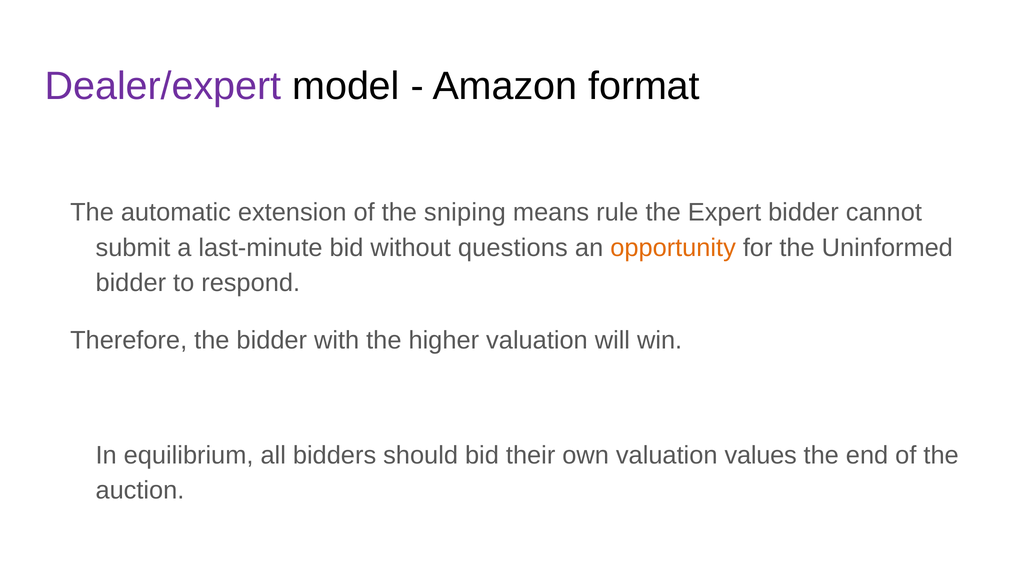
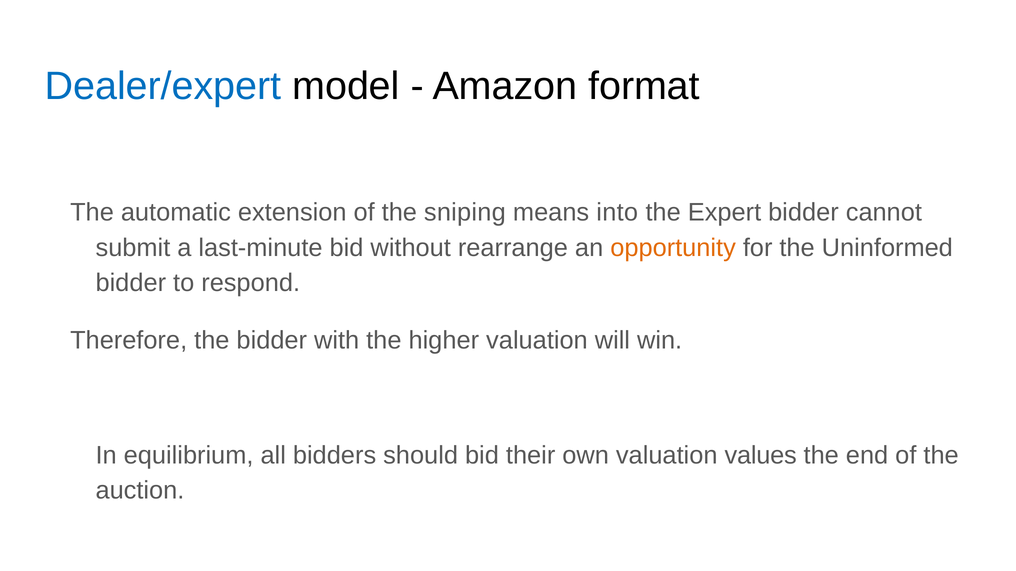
Dealer/expert colour: purple -> blue
rule: rule -> into
questions: questions -> rearrange
